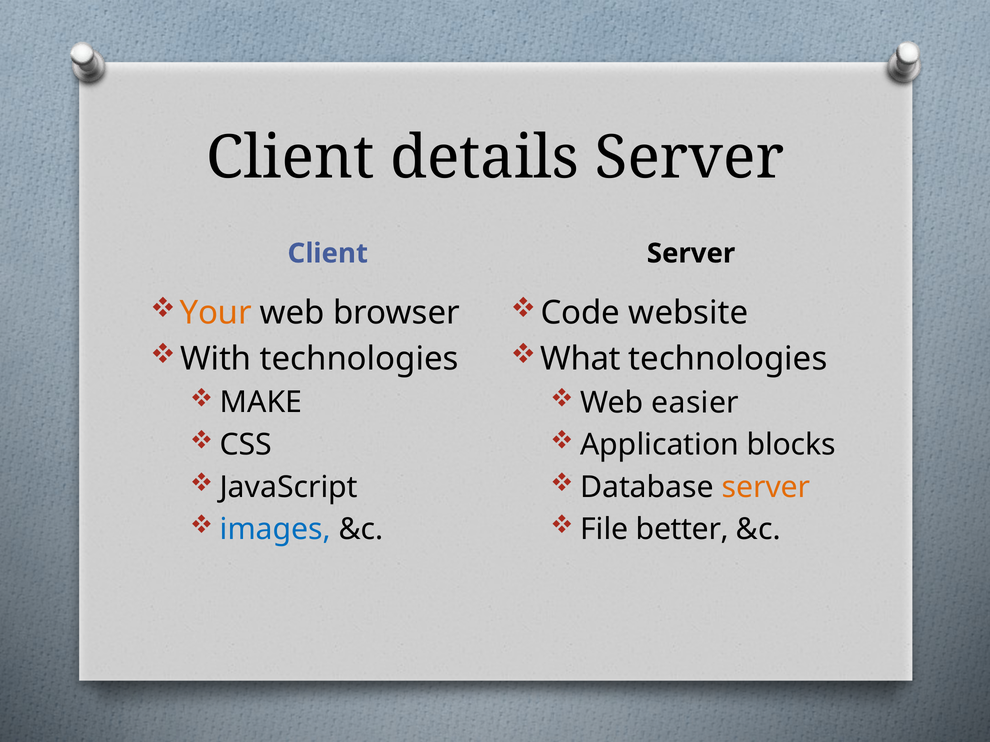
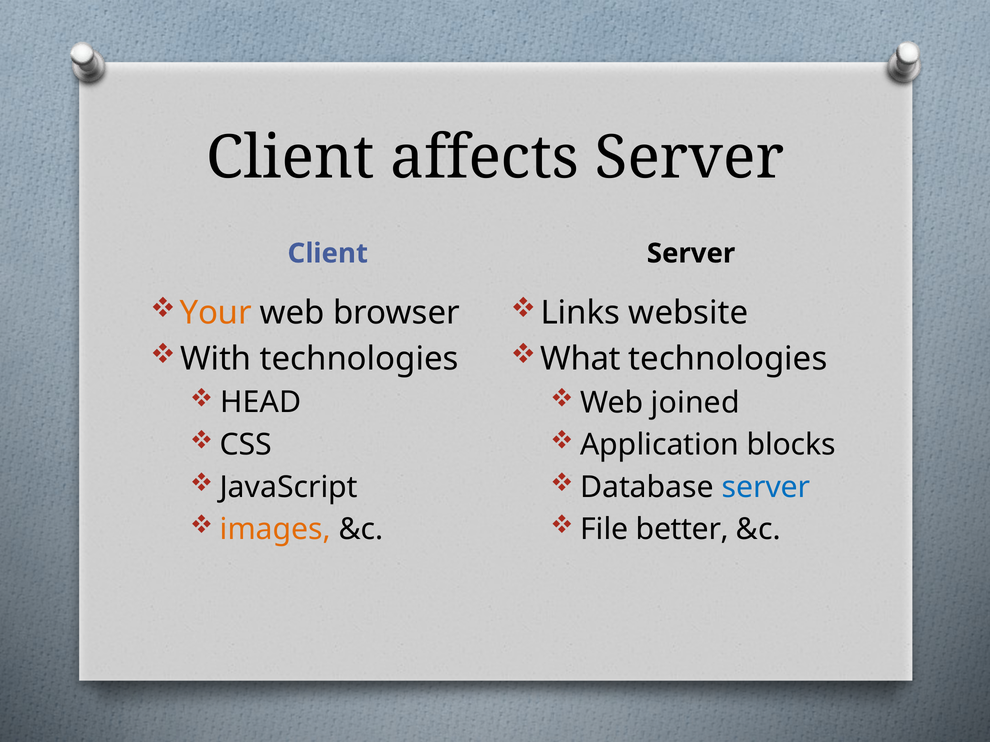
details: details -> affects
Code: Code -> Links
MAKE: MAKE -> HEAD
easier: easier -> joined
server at (766, 487) colour: orange -> blue
images colour: blue -> orange
